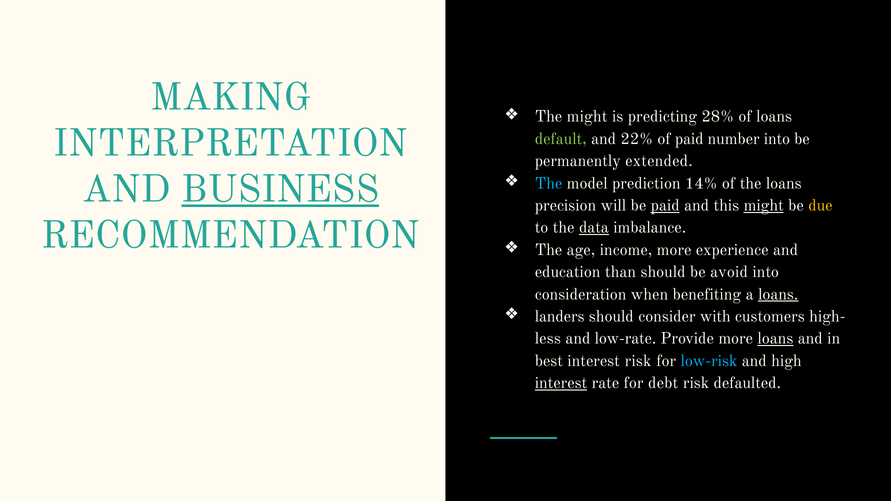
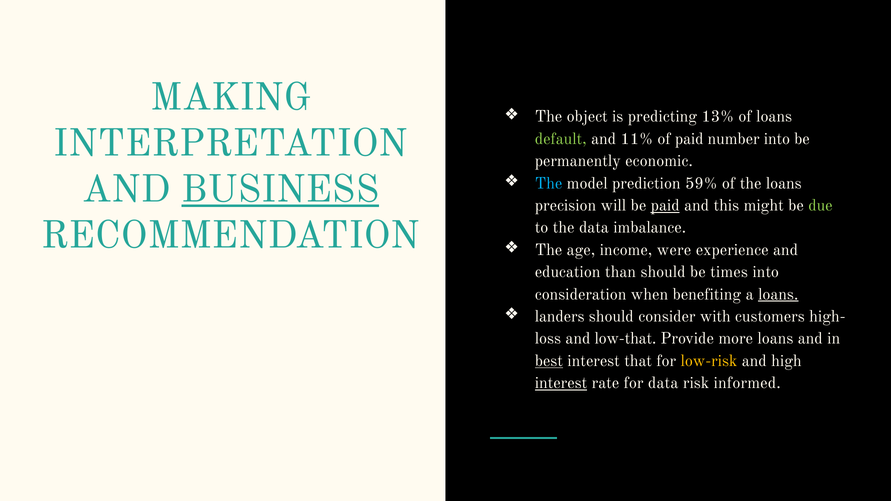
The might: might -> object
28%: 28% -> 13%
22%: 22% -> 11%
extended: extended -> economic
14%: 14% -> 59%
might at (764, 206) underline: present -> none
due colour: yellow -> light green
data at (594, 228) underline: present -> none
income more: more -> were
avoid: avoid -> times
less: less -> loss
low-rate: low-rate -> low-that
loans at (775, 339) underline: present -> none
best underline: none -> present
interest risk: risk -> that
low-risk colour: light blue -> yellow
for debt: debt -> data
defaulted: defaulted -> informed
